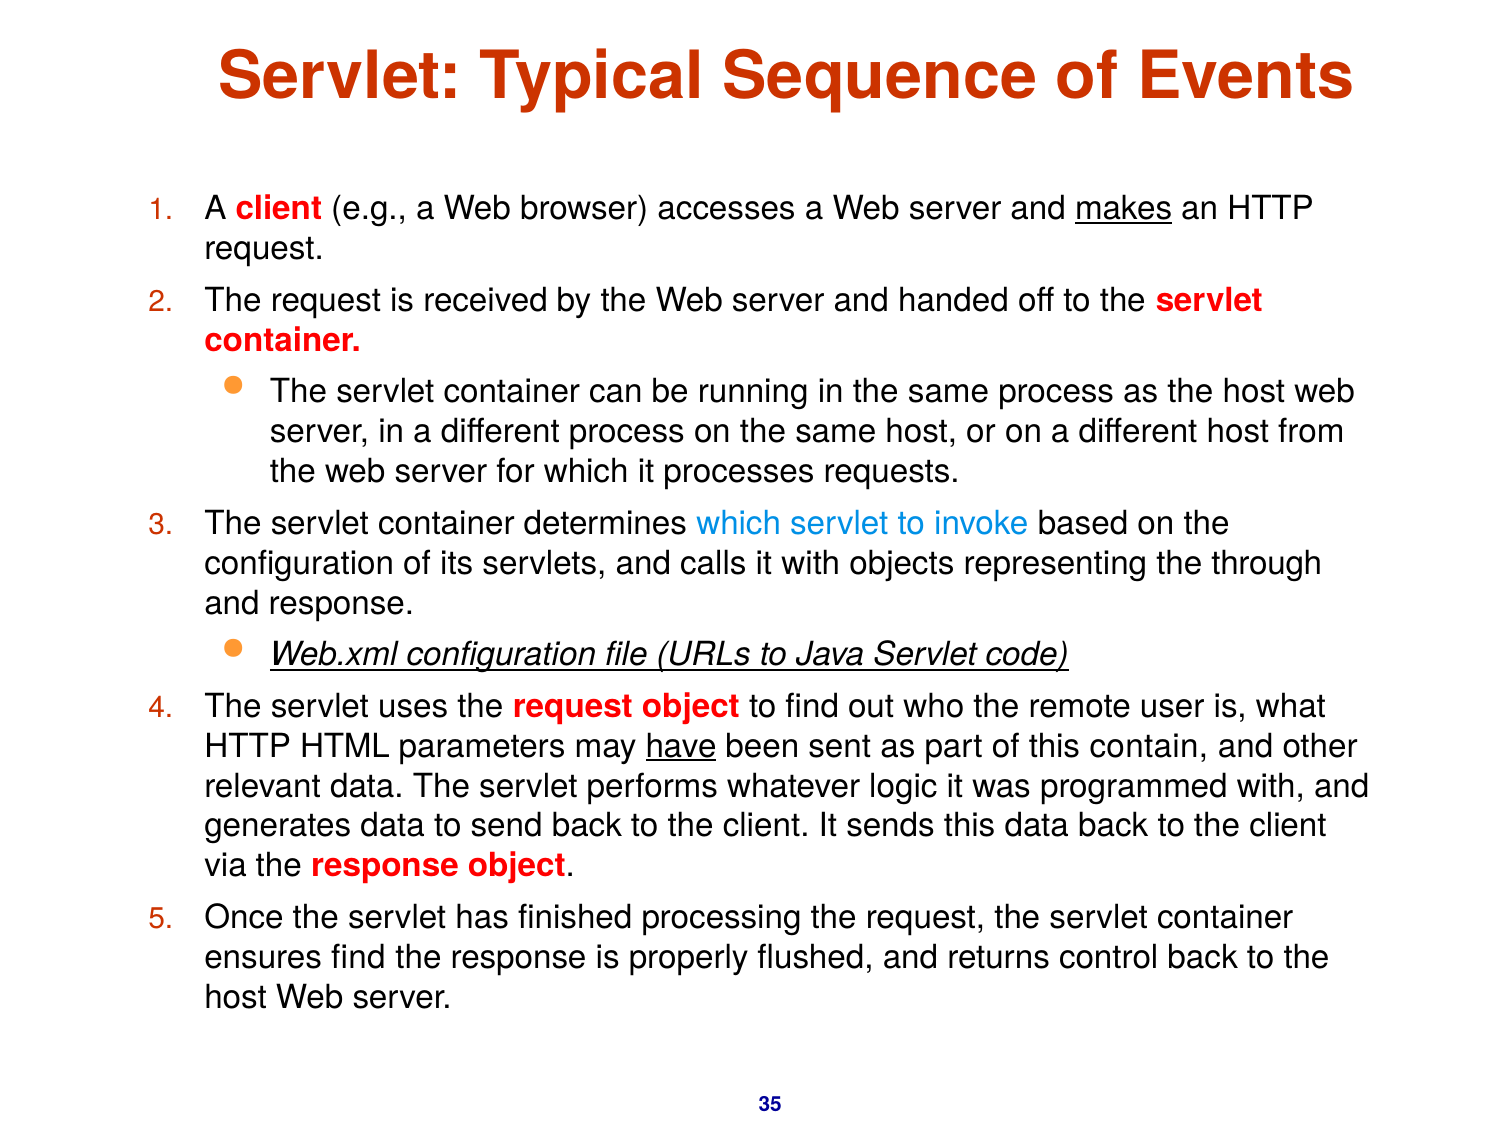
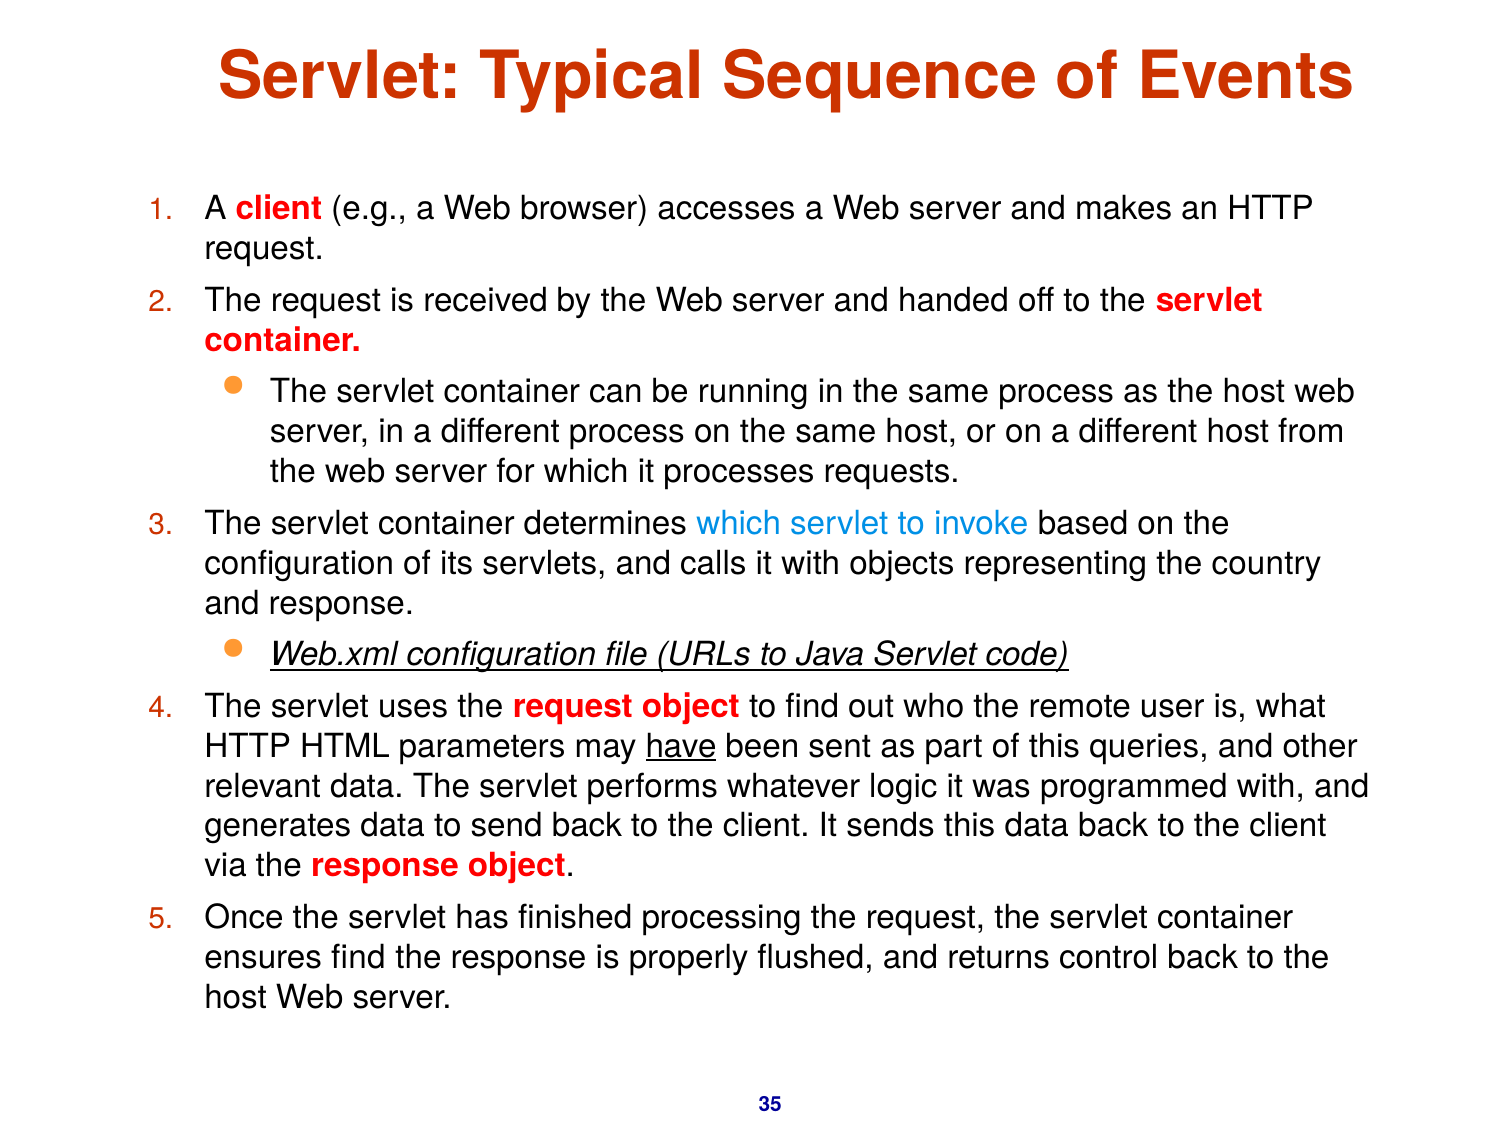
makes underline: present -> none
through: through -> country
contain: contain -> queries
